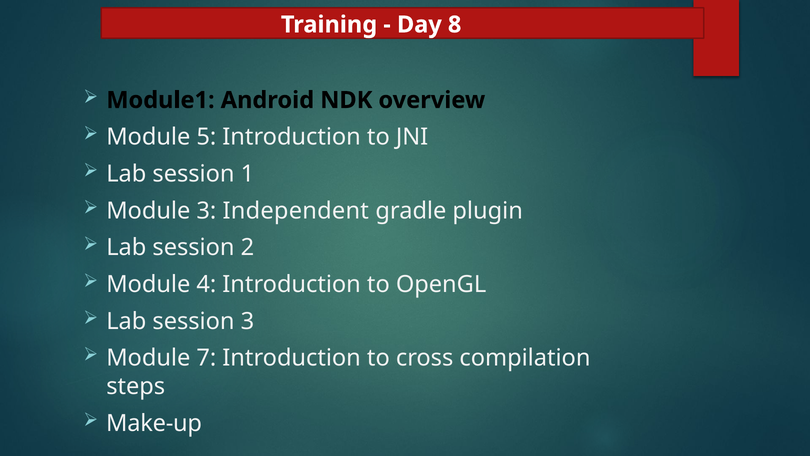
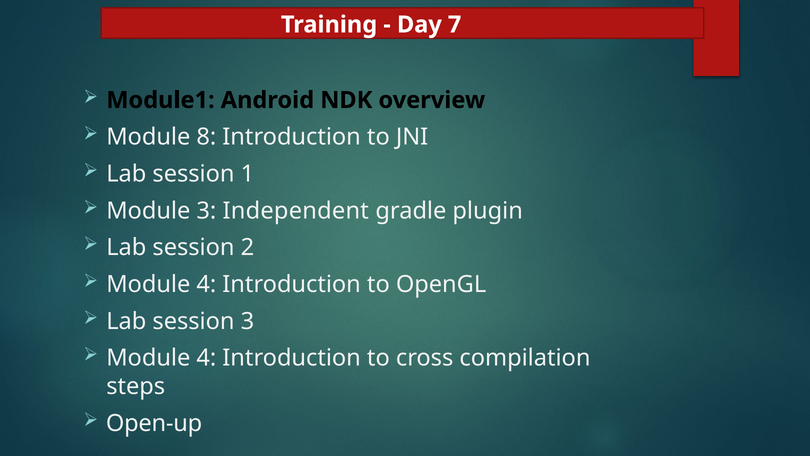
8: 8 -> 7
5: 5 -> 8
7 at (206, 358): 7 -> 4
Make-up: Make-up -> Open-up
